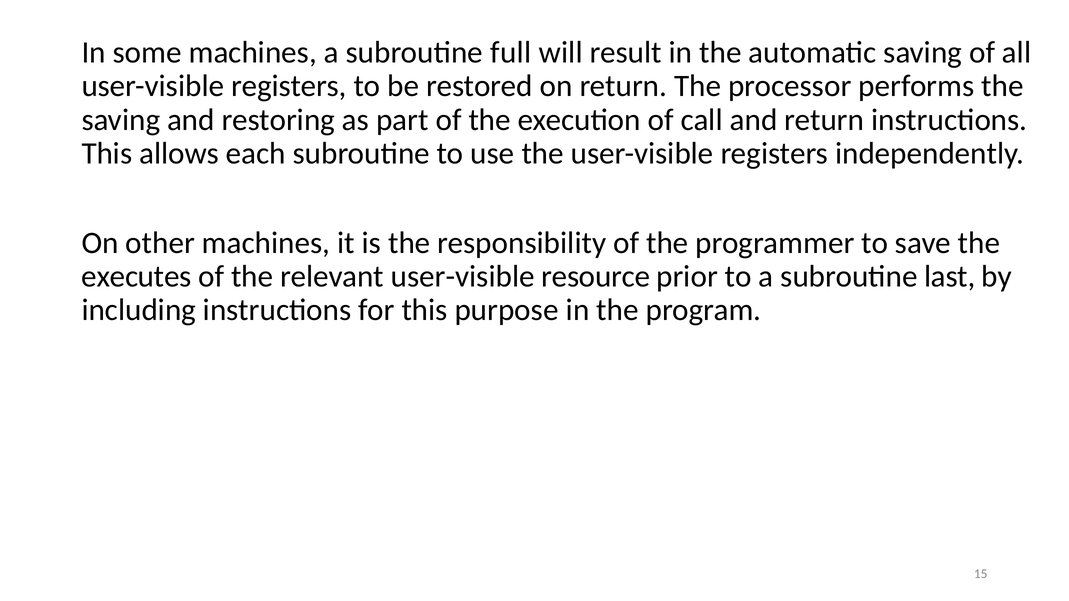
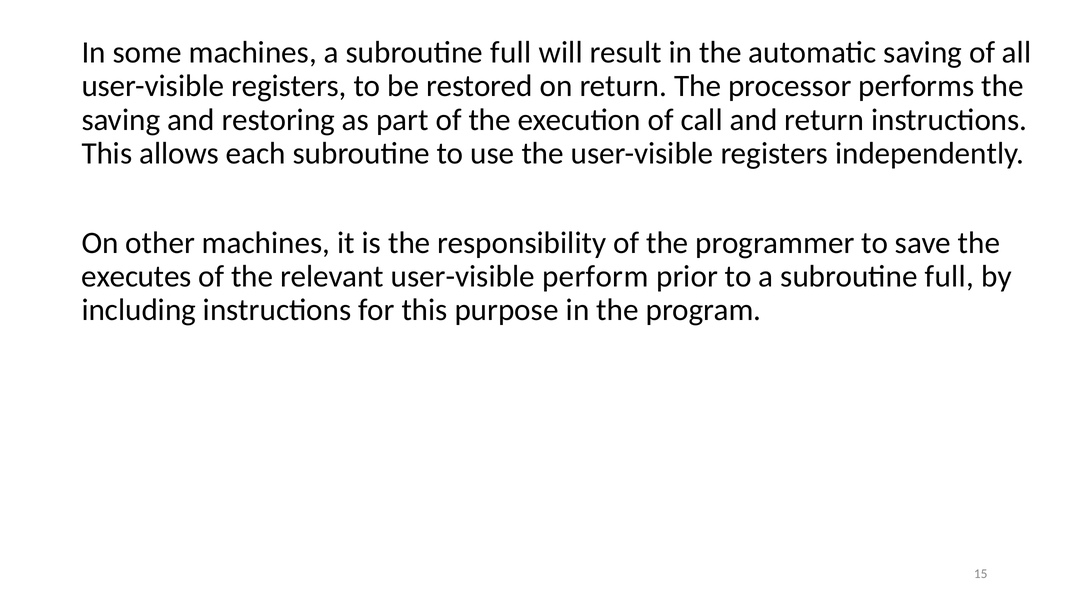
resource: resource -> perform
to a subroutine last: last -> full
